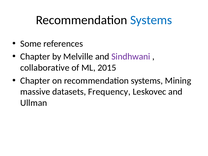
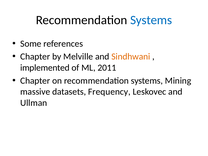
Sindhwani colour: purple -> orange
collaborative: collaborative -> implemented
2015: 2015 -> 2011
